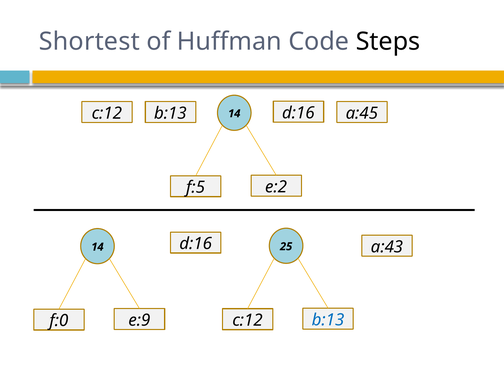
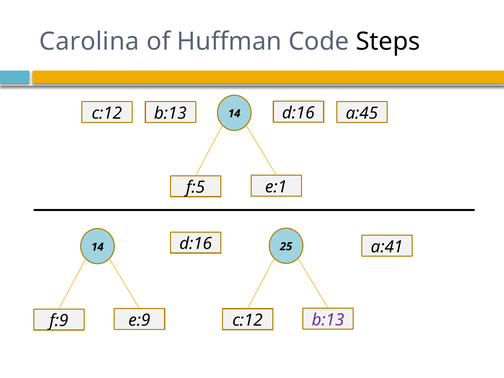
Shortest: Shortest -> Carolina
e:2: e:2 -> e:1
a:43: a:43 -> a:41
b:13 at (328, 320) colour: blue -> purple
f:0: f:0 -> f:9
